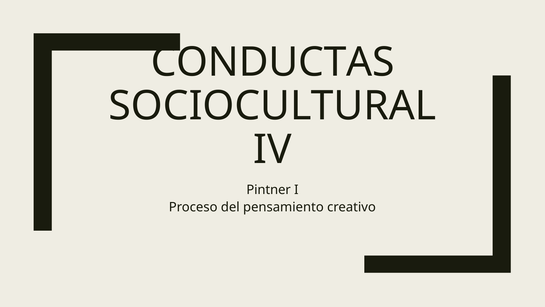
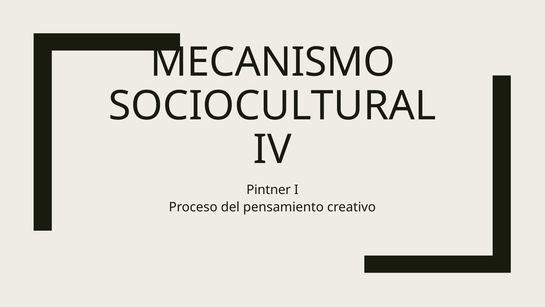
CONDUCTAS: CONDUCTAS -> MECANISMO
